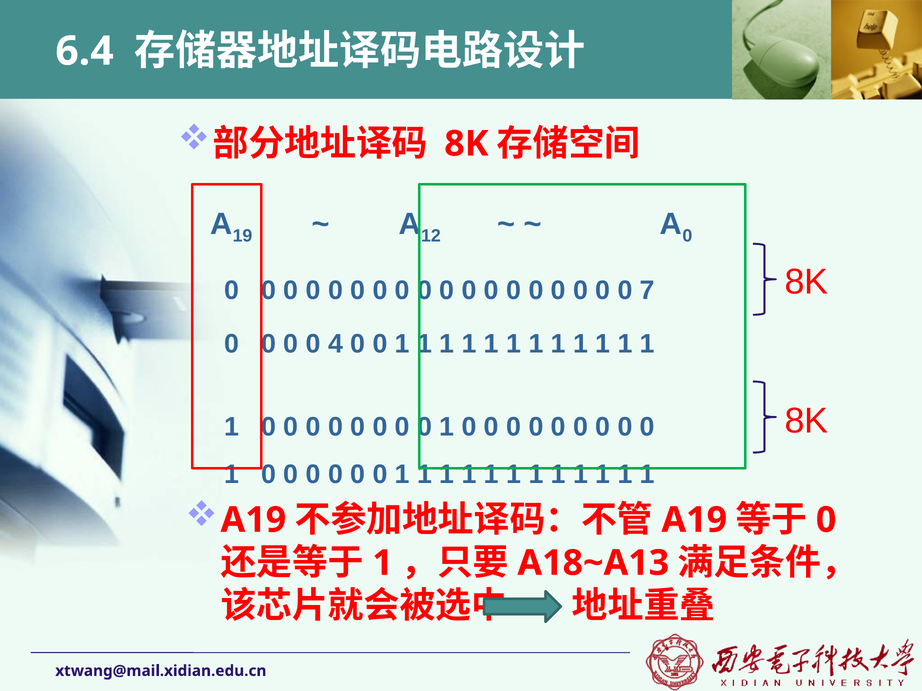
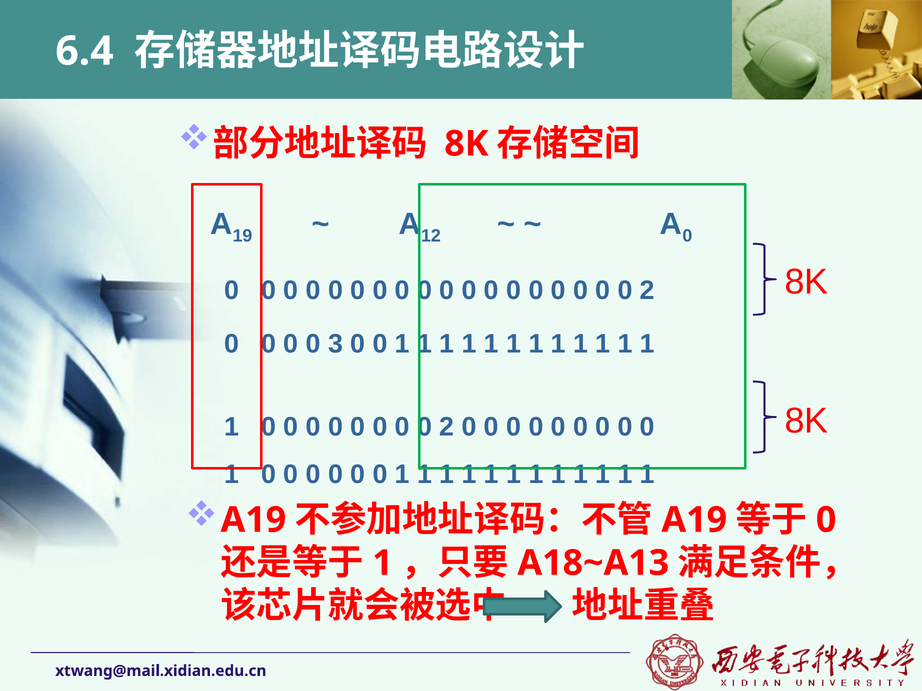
7 at (647, 290): 7 -> 2
4: 4 -> 3
1 at (447, 427): 1 -> 2
